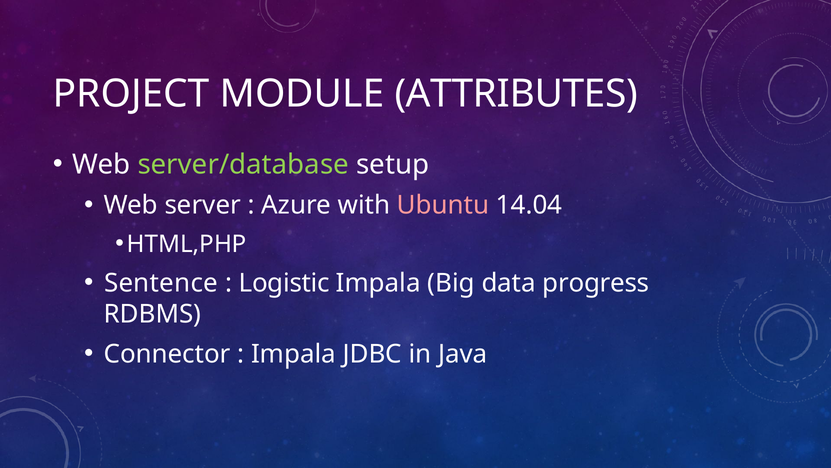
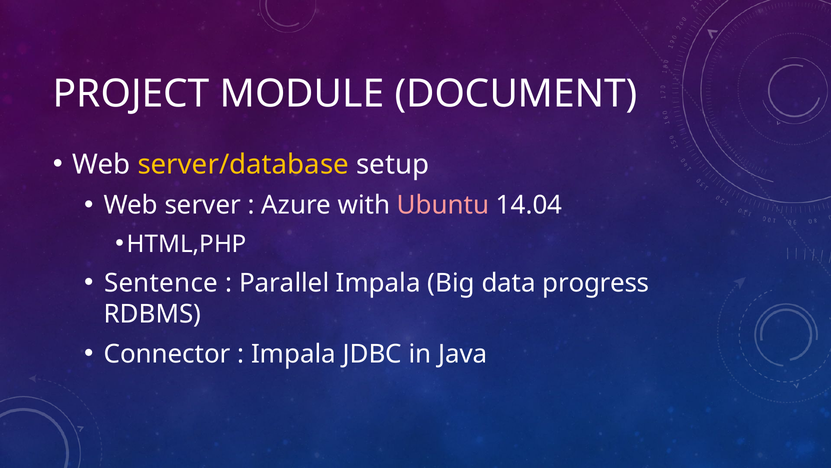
ATTRIBUTES: ATTRIBUTES -> DOCUMENT
server/database colour: light green -> yellow
Logistic: Logistic -> Parallel
